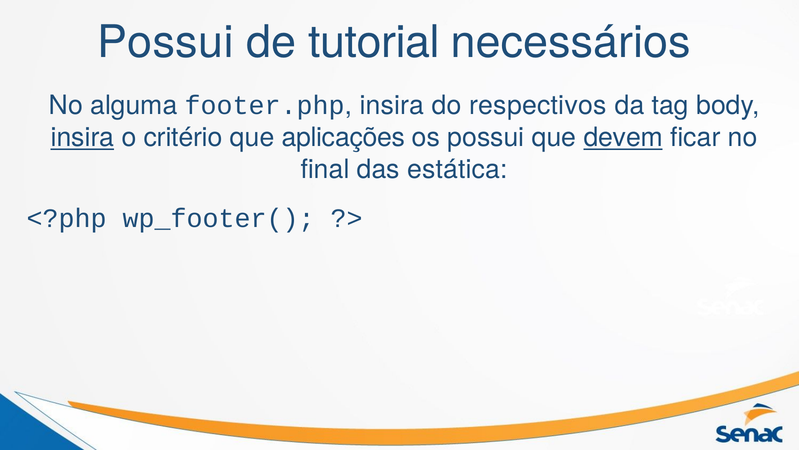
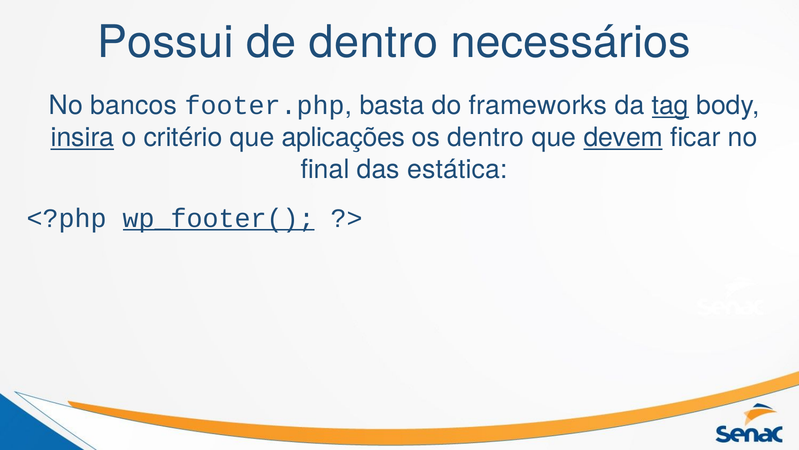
de tutorial: tutorial -> dentro
alguma: alguma -> bancos
footer.php insira: insira -> basta
respectivos: respectivos -> frameworks
tag underline: none -> present
os possui: possui -> dentro
wp_footer( underline: none -> present
